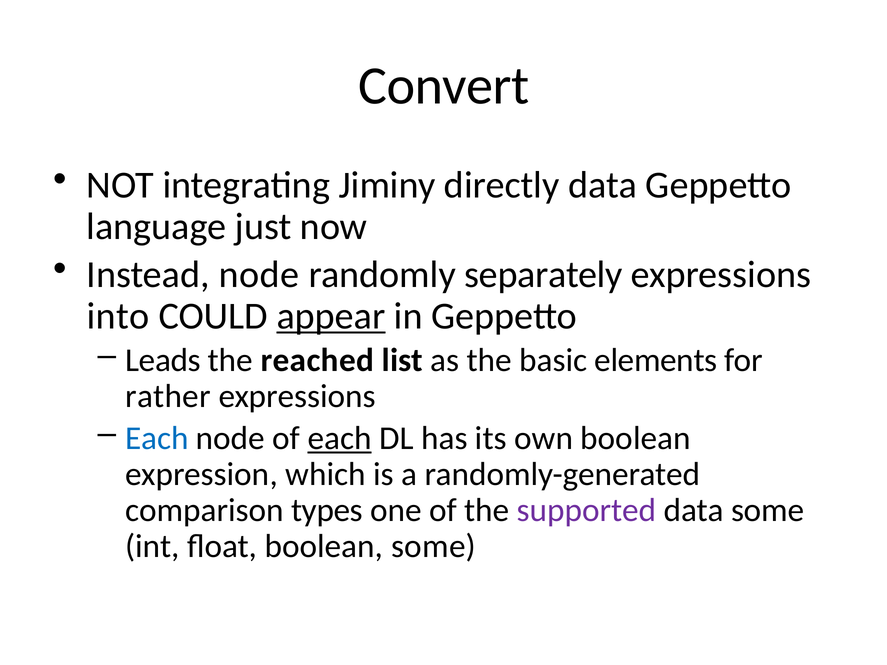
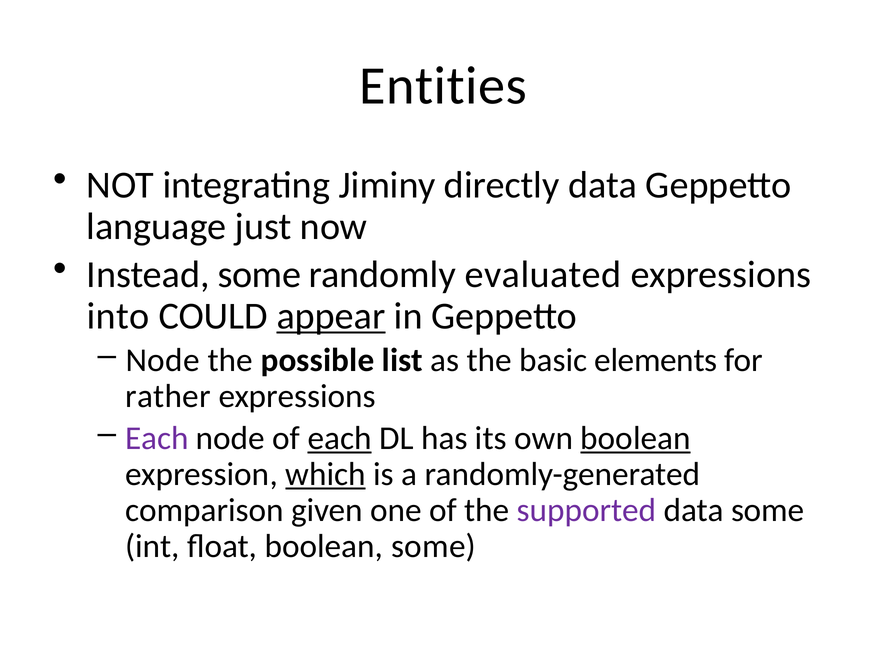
Convert: Convert -> Entities
Instead node: node -> some
separately: separately -> evaluated
Leads at (163, 360): Leads -> Node
reached: reached -> possible
Each at (157, 439) colour: blue -> purple
boolean at (636, 439) underline: none -> present
which underline: none -> present
types: types -> given
